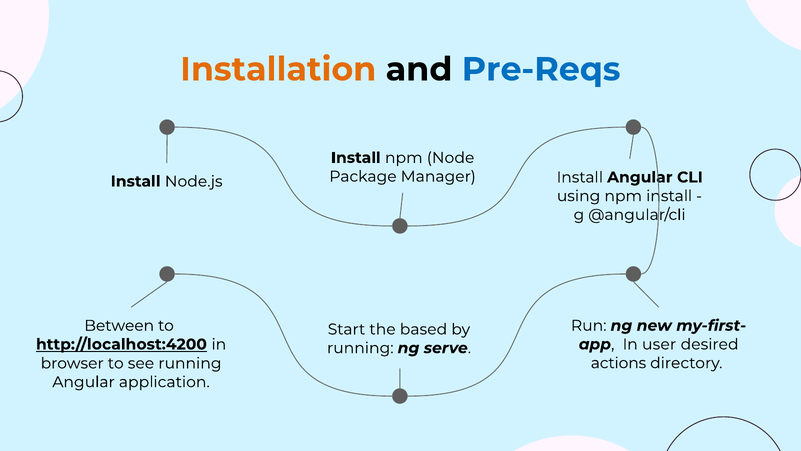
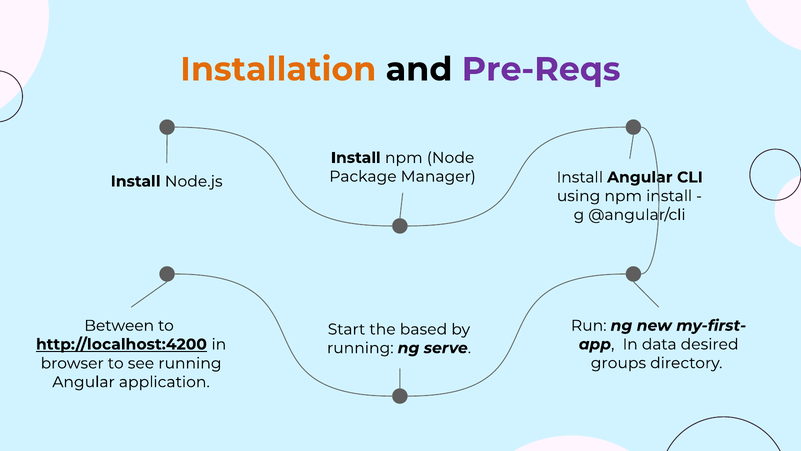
Pre-Reqs colour: blue -> purple
user: user -> data
actions: actions -> groups
